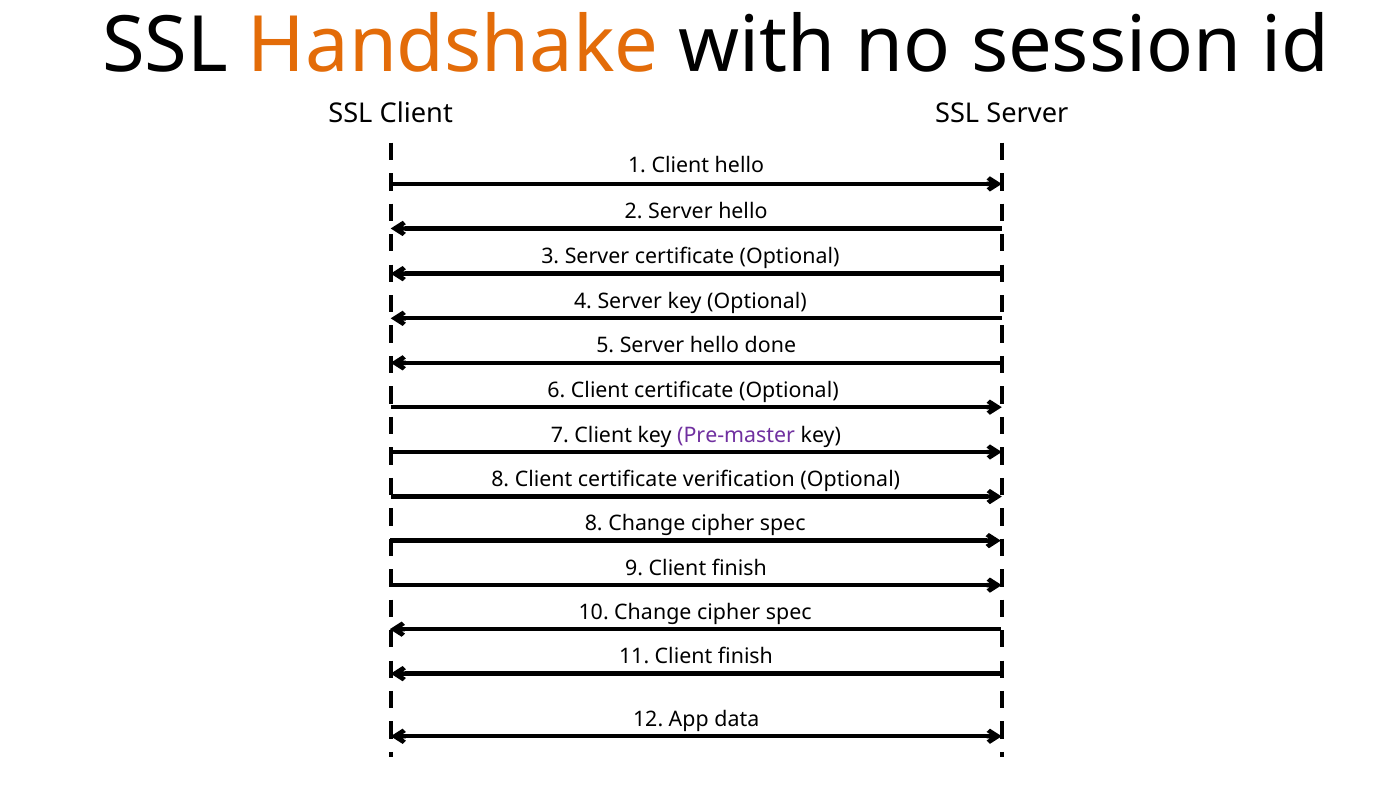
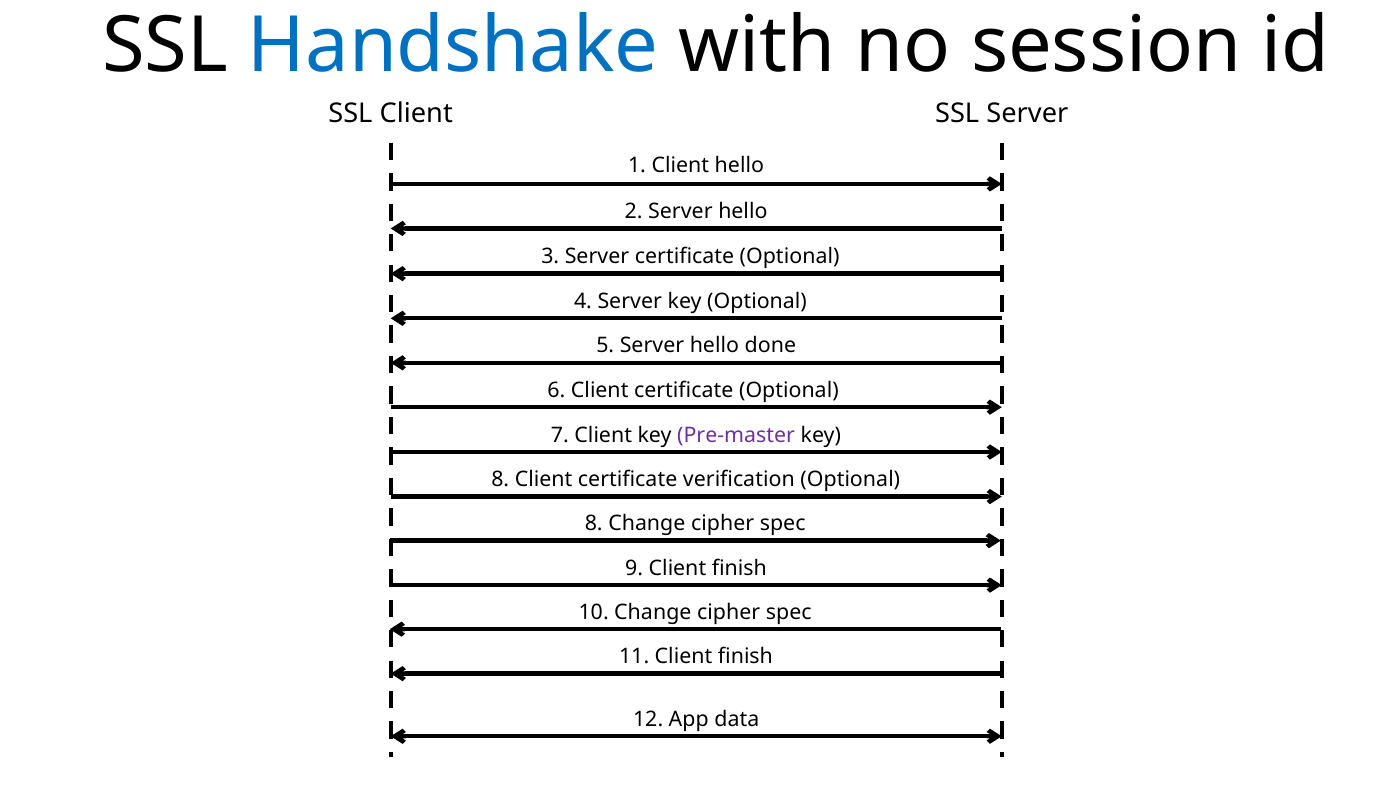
Handshake colour: orange -> blue
